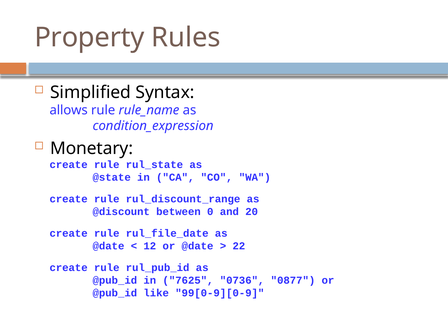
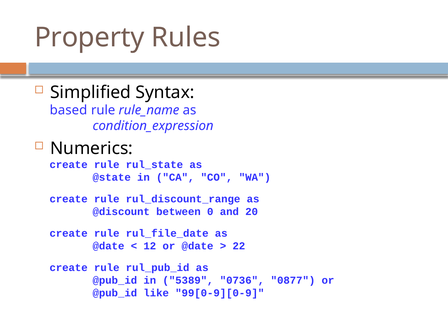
allows: allows -> based
Monetary: Monetary -> Numerics
7625: 7625 -> 5389
